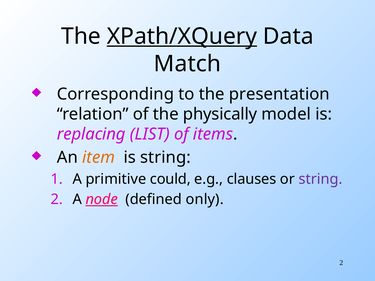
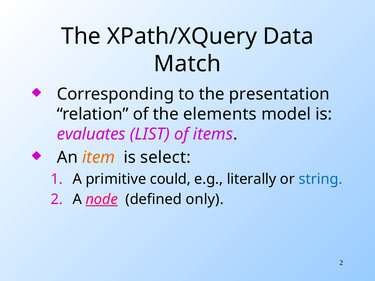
XPath/XQuery underline: present -> none
physically: physically -> elements
replacing: replacing -> evaluates
is string: string -> select
clauses: clauses -> literally
string at (321, 179) colour: purple -> blue
